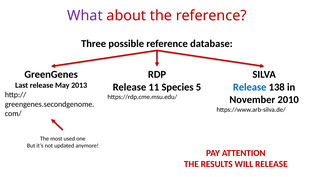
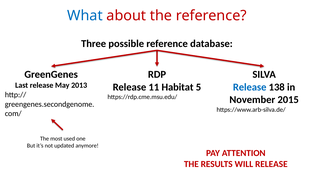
What colour: purple -> blue
Species: Species -> Habitat
2010: 2010 -> 2015
